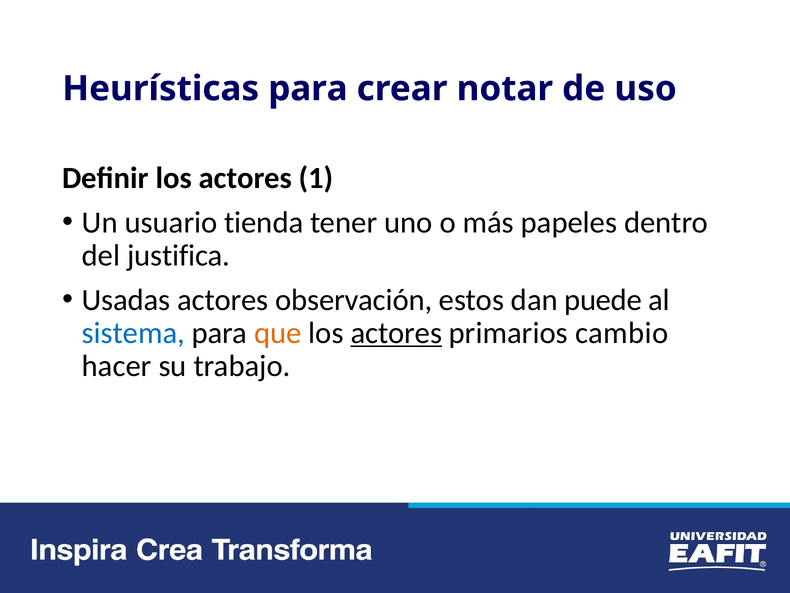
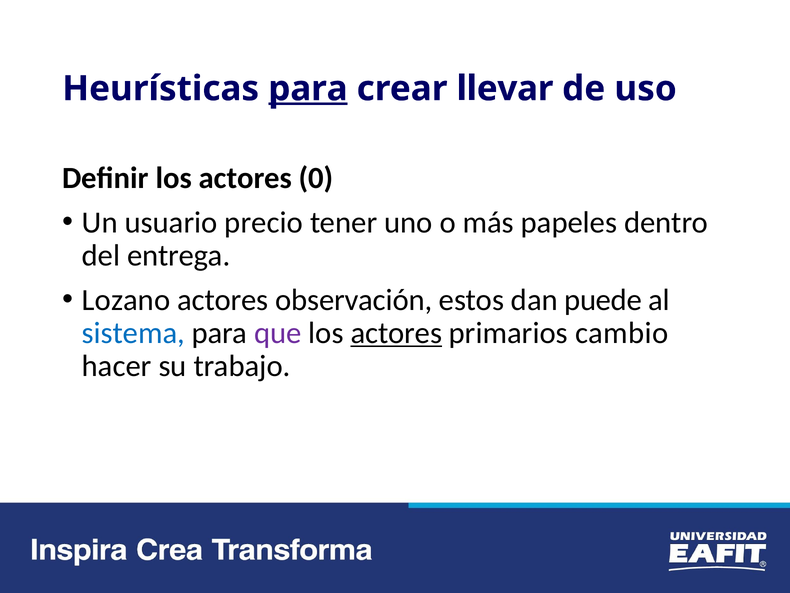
para at (308, 89) underline: none -> present
notar: notar -> llevar
1: 1 -> 0
tienda: tienda -> precio
justifica: justifica -> entrega
Usadas: Usadas -> Lozano
que colour: orange -> purple
